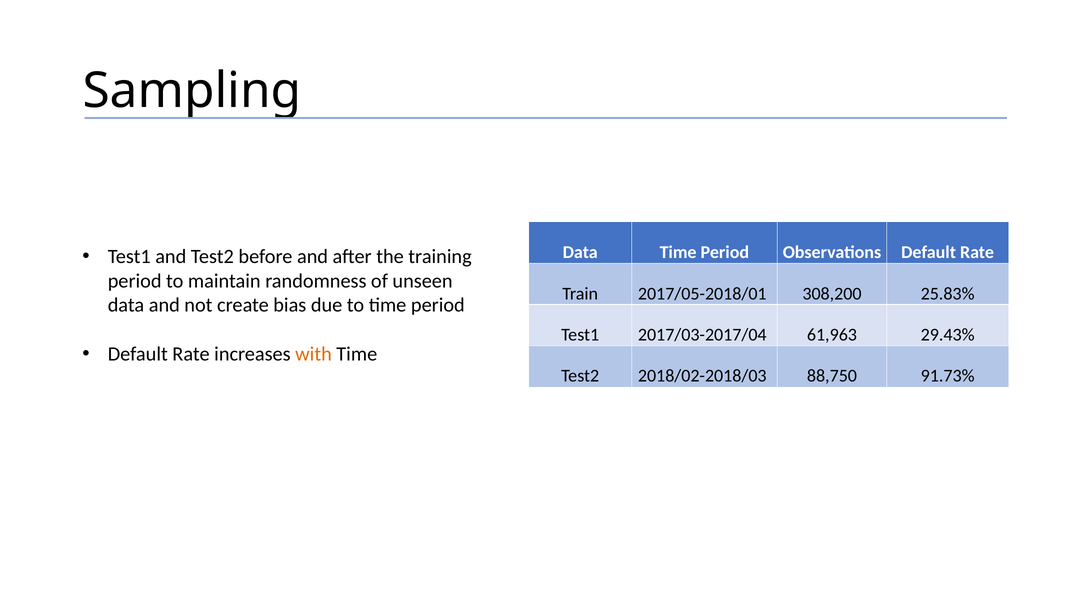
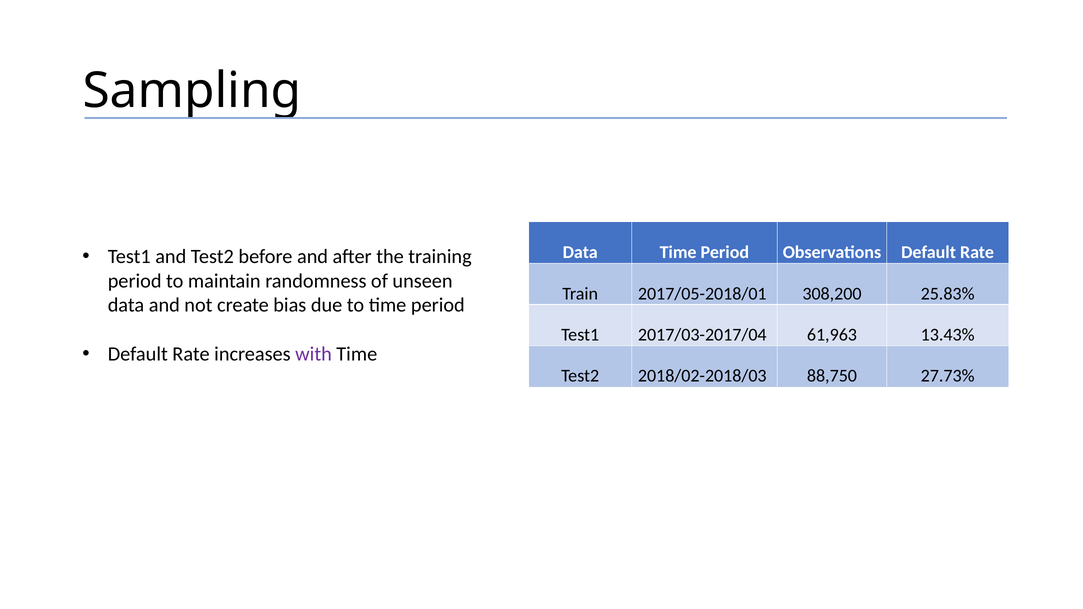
29.43%: 29.43% -> 13.43%
with colour: orange -> purple
91.73%: 91.73% -> 27.73%
